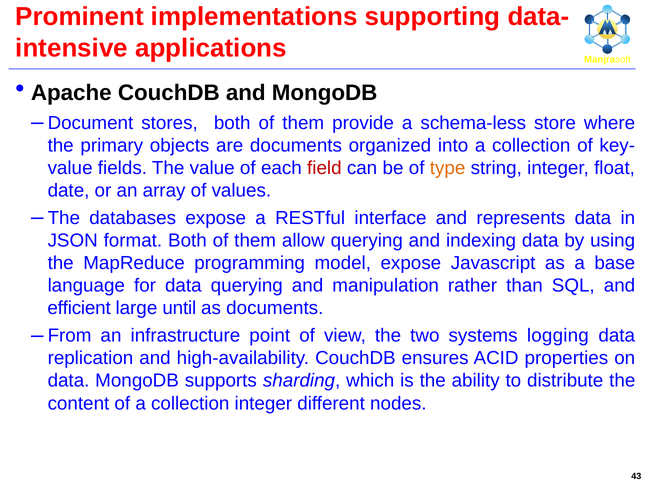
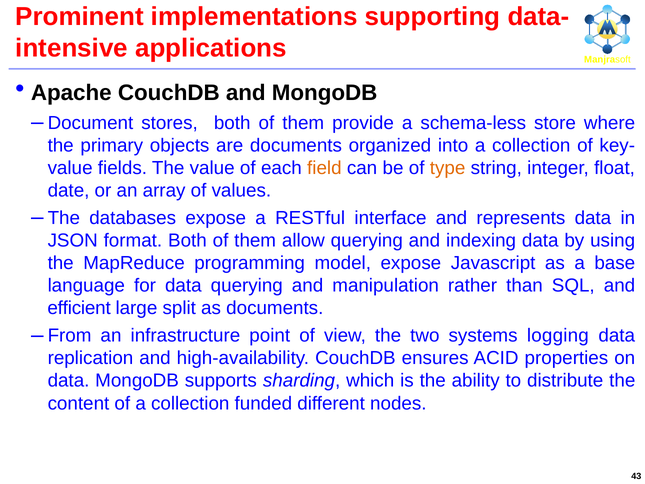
field colour: red -> orange
until: until -> split
collection integer: integer -> funded
